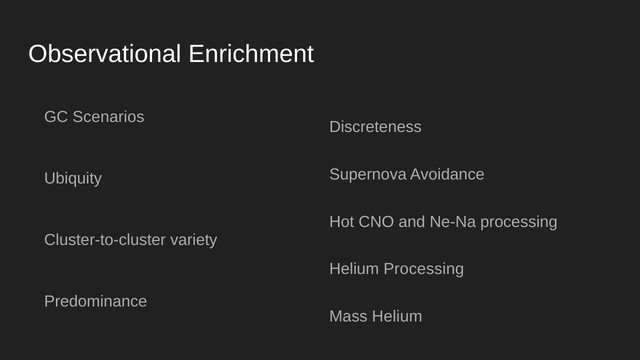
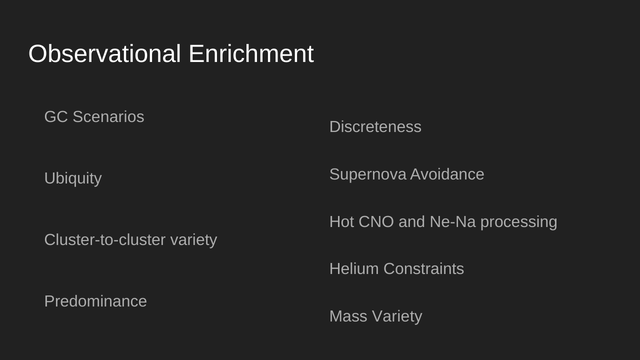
Helium Processing: Processing -> Constraints
Mass Helium: Helium -> Variety
